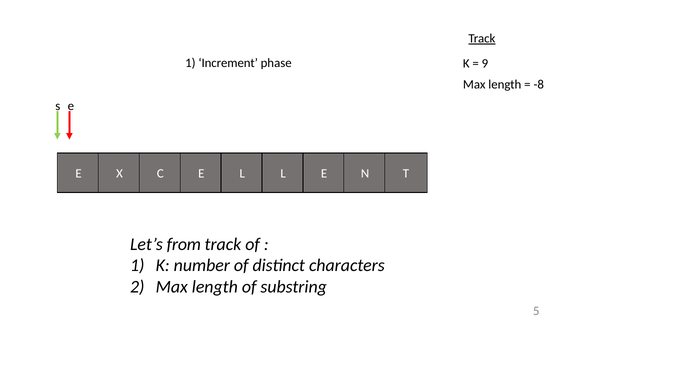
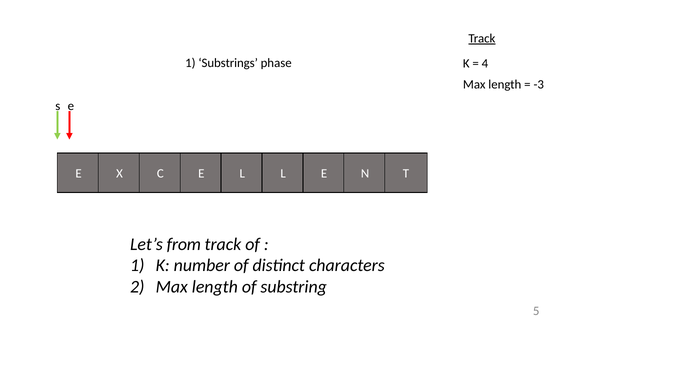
Increment: Increment -> Substrings
9: 9 -> 4
-8: -8 -> -3
